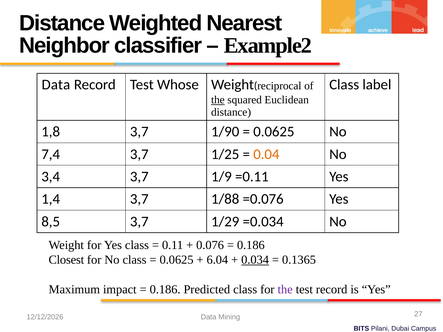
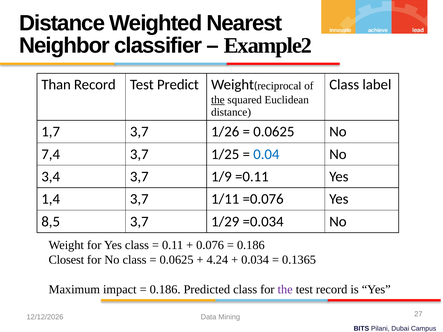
Data at (56, 85): Data -> Than
Whose: Whose -> Predict
1,8: 1,8 -> 1,7
1/90: 1/90 -> 1/26
0.04 colour: orange -> blue
1/88: 1/88 -> 1/11
6.04: 6.04 -> 4.24
0.034 underline: present -> none
